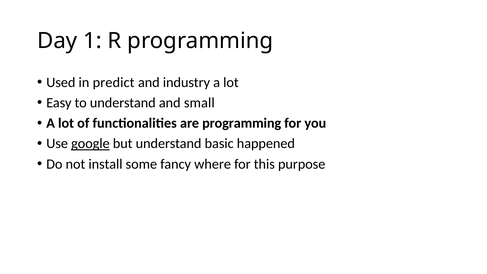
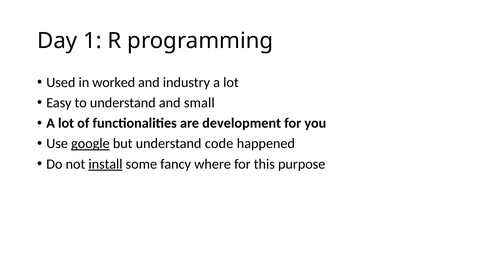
predict: predict -> worked
are programming: programming -> development
basic: basic -> code
install underline: none -> present
